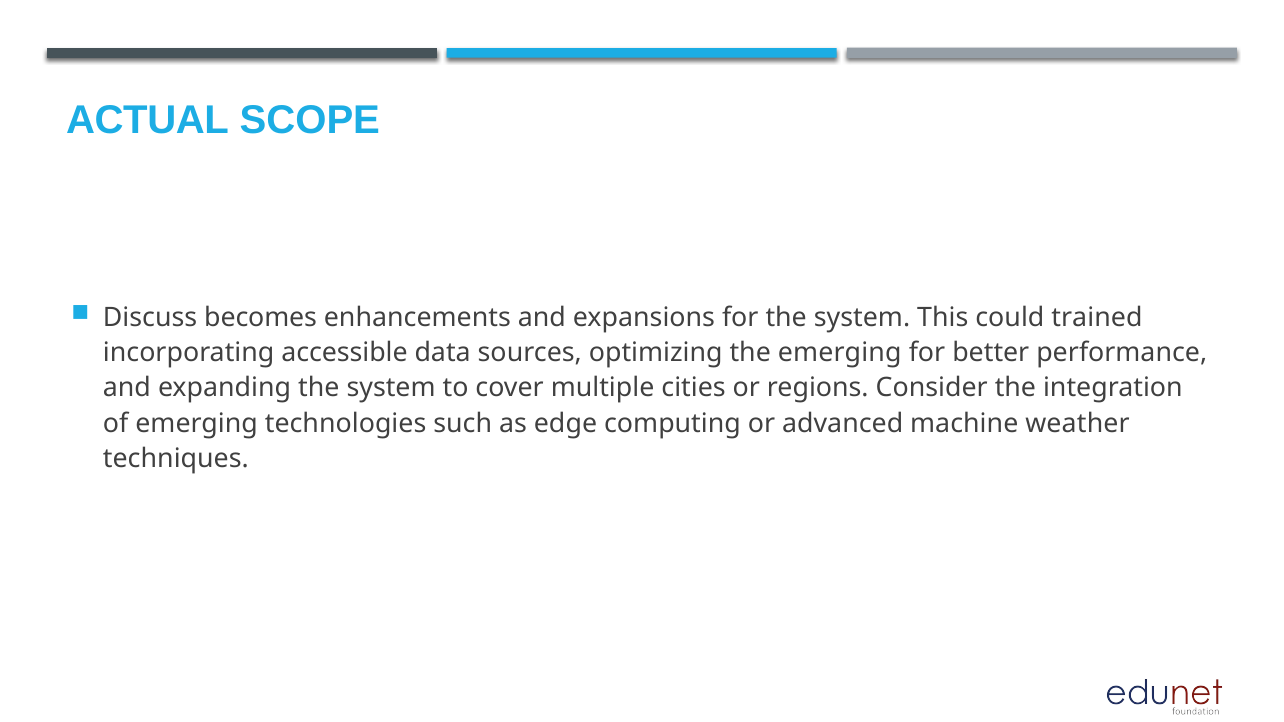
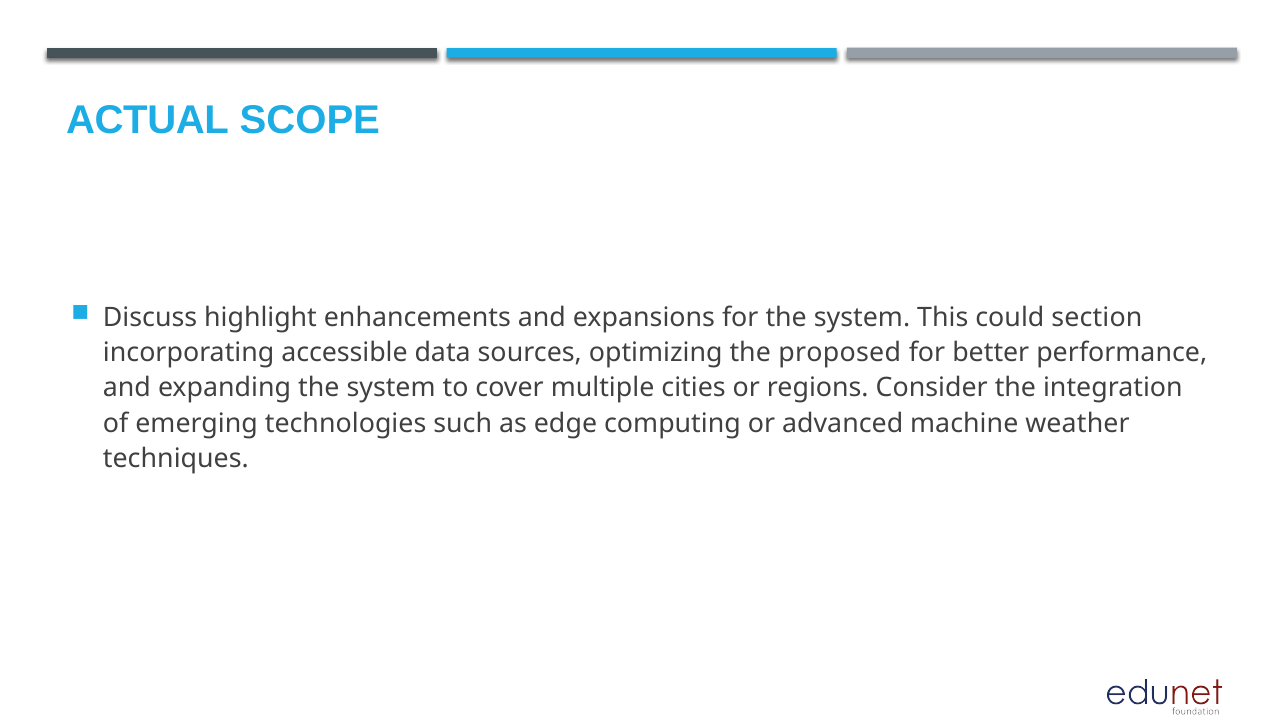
becomes: becomes -> highlight
trained: trained -> section
the emerging: emerging -> proposed
